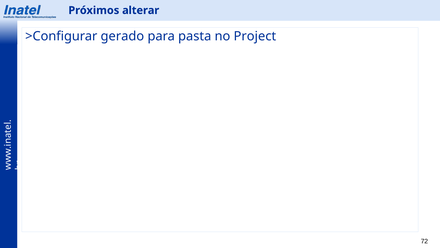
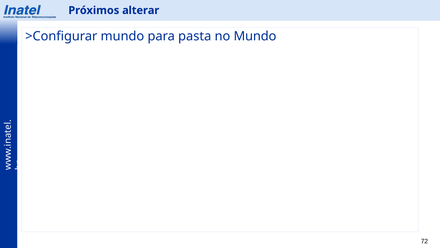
>Configurar gerado: gerado -> mundo
no Project: Project -> Mundo
